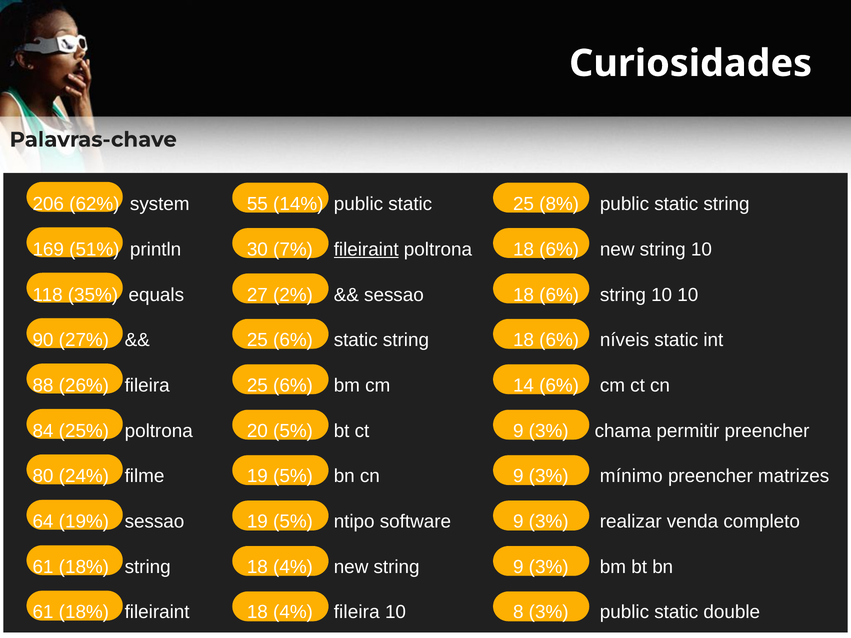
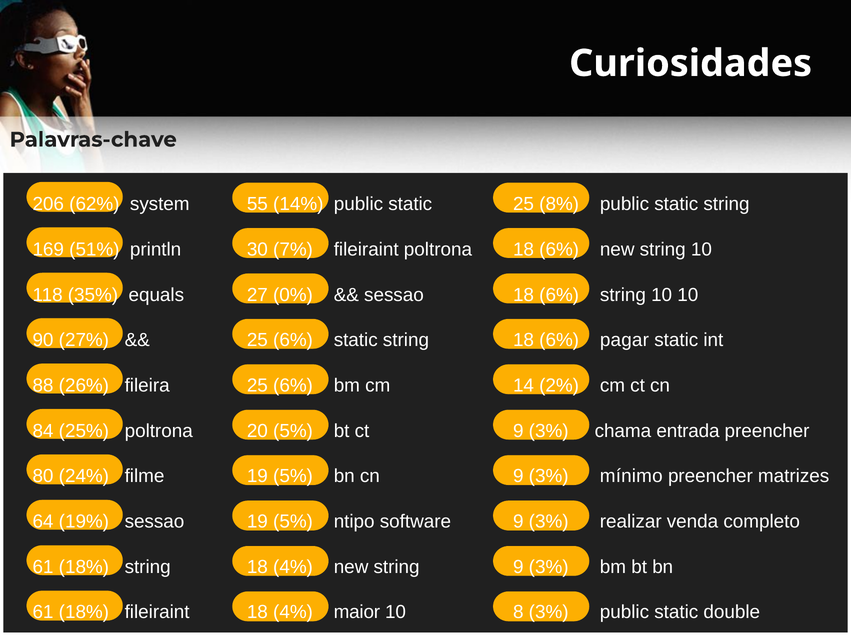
fileiraint at (366, 250) underline: present -> none
2%: 2% -> 0%
níveis: níveis -> pagar
14 6%: 6% -> 2%
permitir: permitir -> entrada
4% fileira: fileira -> maior
